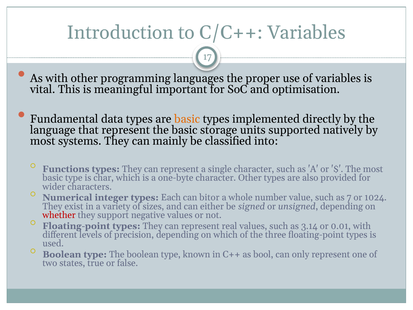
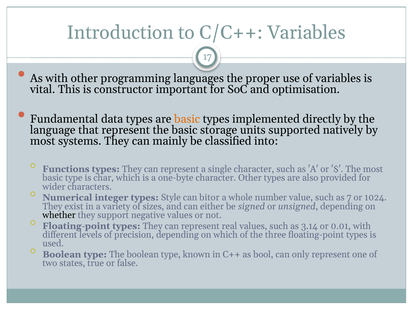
meaningful: meaningful -> constructor
Each: Each -> Style
whether colour: red -> black
